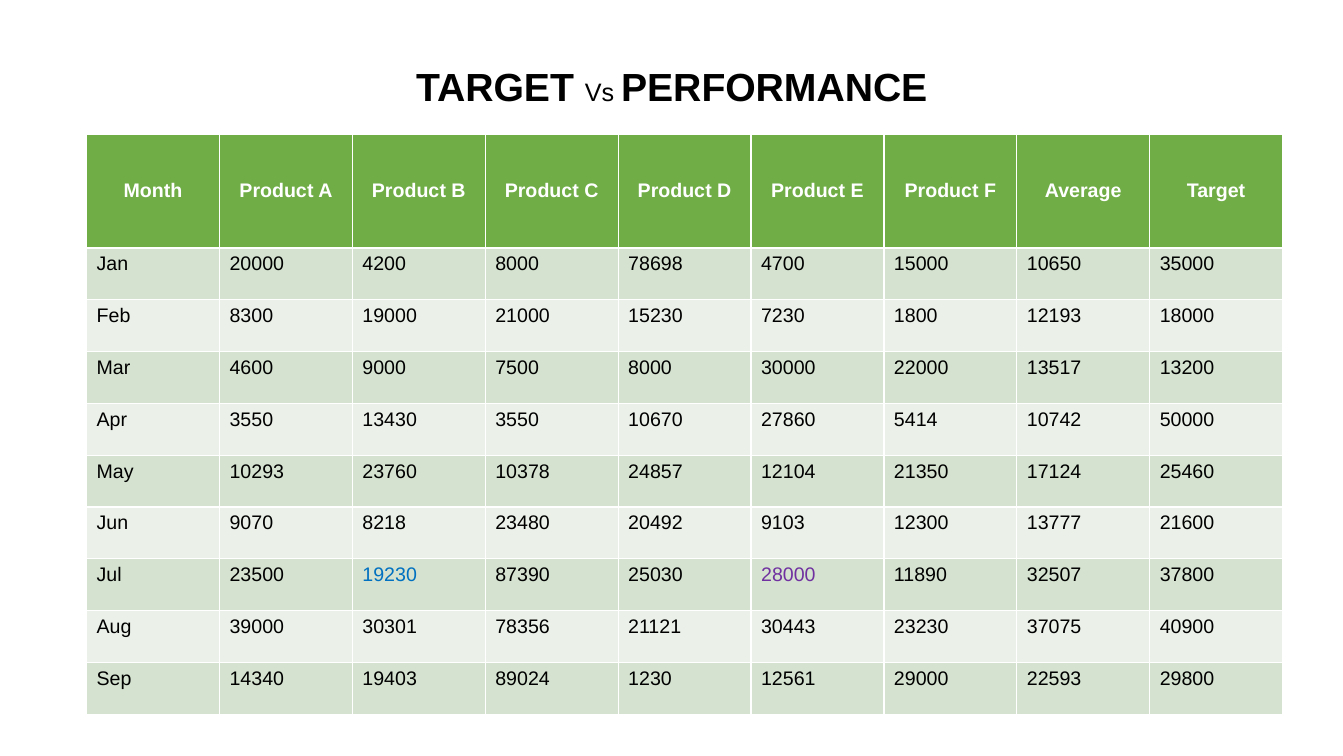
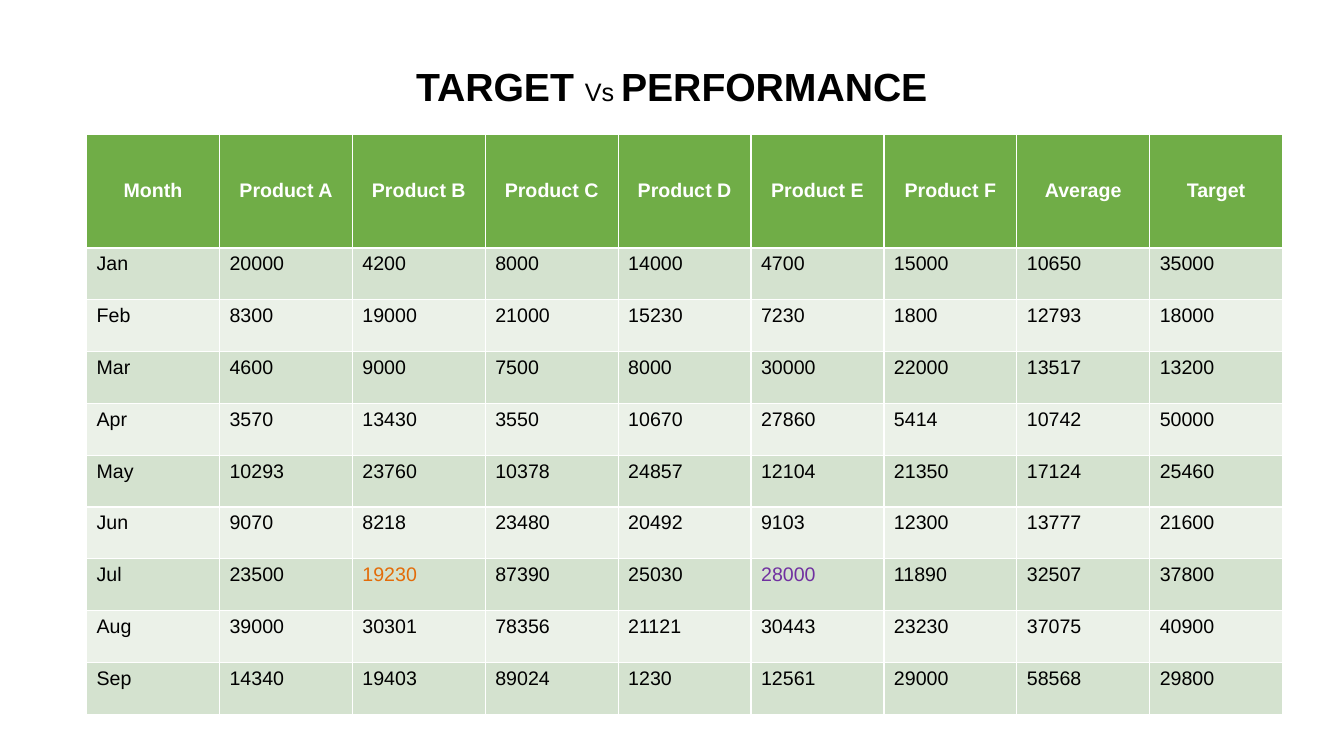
78698: 78698 -> 14000
12193: 12193 -> 12793
Apr 3550: 3550 -> 3570
19230 colour: blue -> orange
22593: 22593 -> 58568
